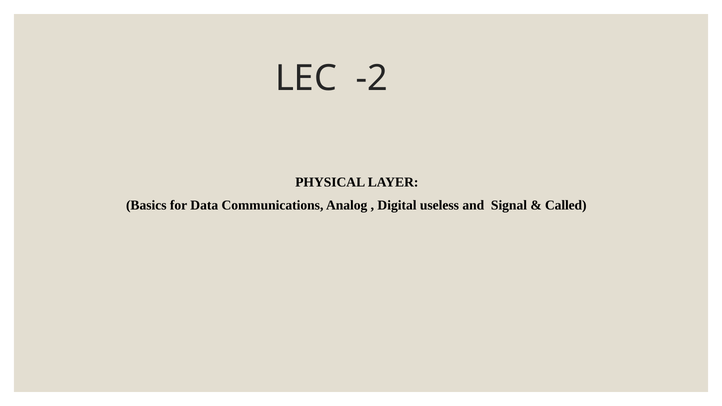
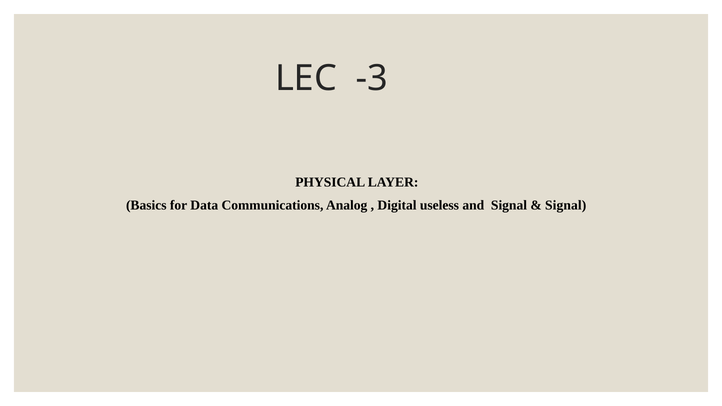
-2: -2 -> -3
Called at (566, 205): Called -> Signal
